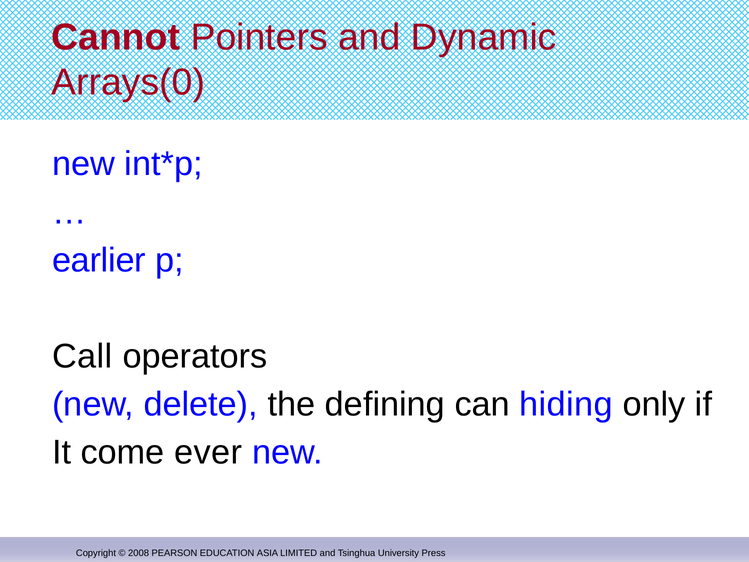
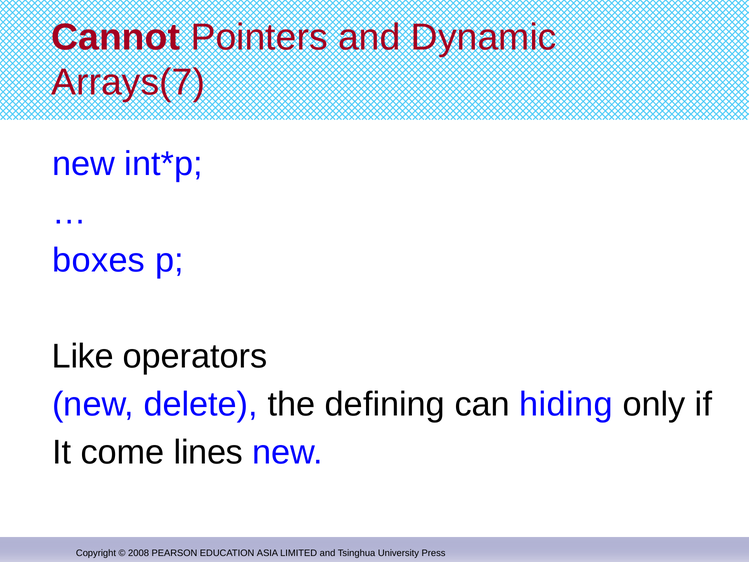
Arrays(0: Arrays(0 -> Arrays(7
earlier: earlier -> boxes
Call: Call -> Like
ever: ever -> lines
